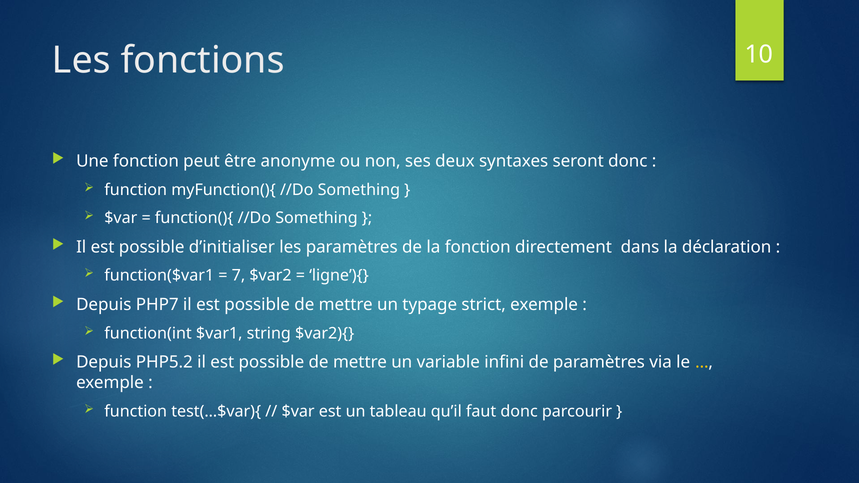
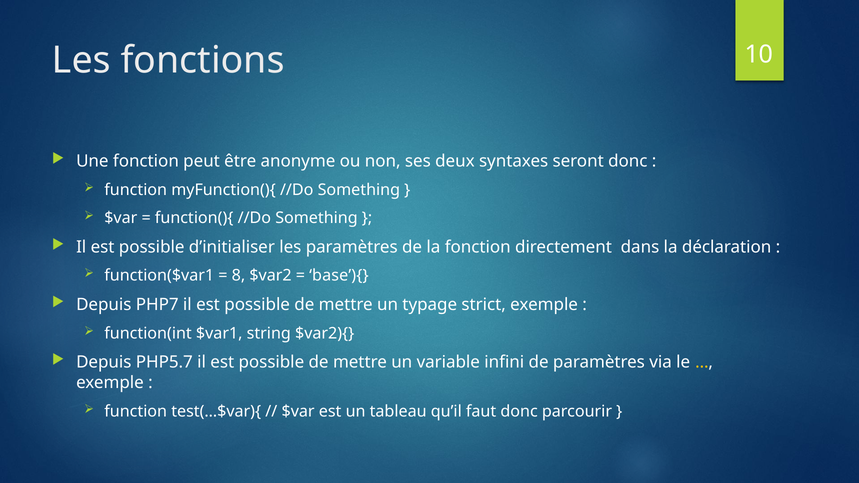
7: 7 -> 8
ligne’){: ligne’){ -> base’){
PHP5.2: PHP5.2 -> PHP5.7
